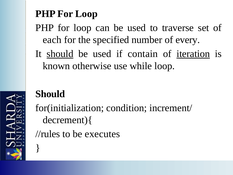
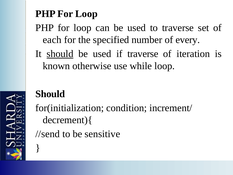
if contain: contain -> traverse
iteration underline: present -> none
//rules: //rules -> //send
executes: executes -> sensitive
